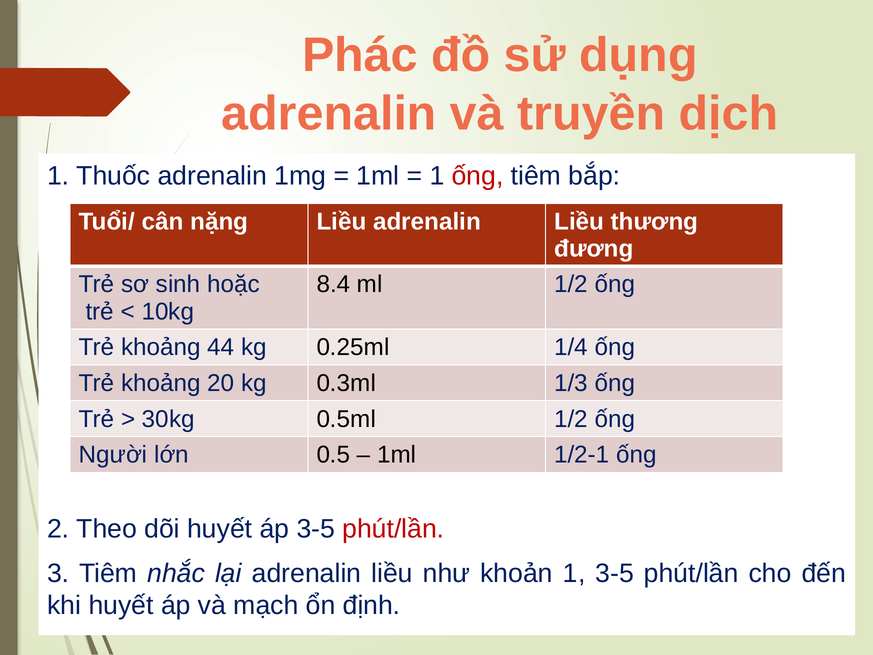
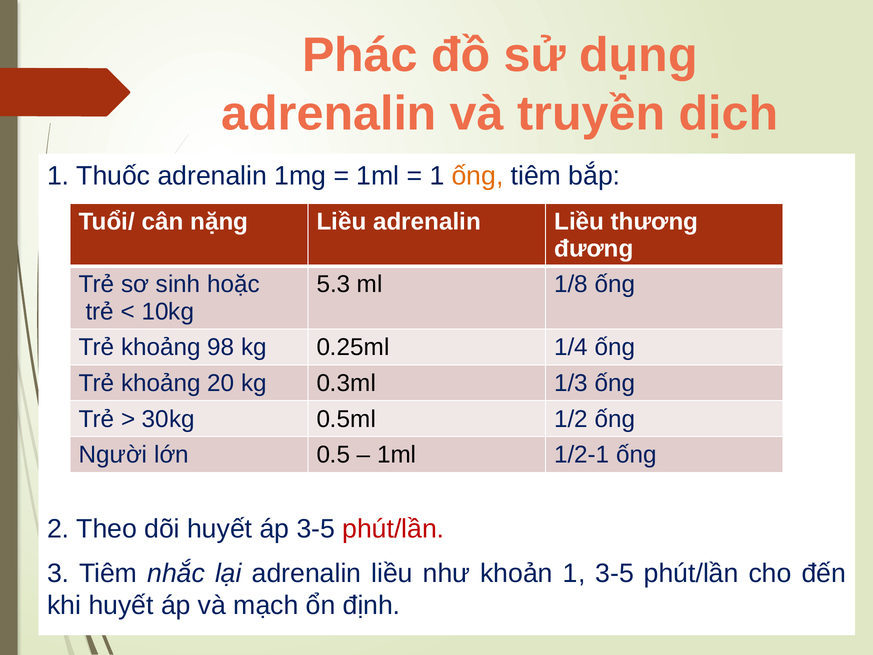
ống at (478, 176) colour: red -> orange
8.4: 8.4 -> 5.3
ml 1/2: 1/2 -> 1/8
44: 44 -> 98
